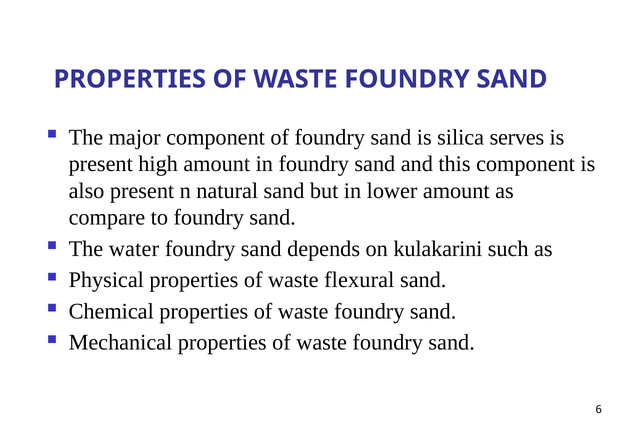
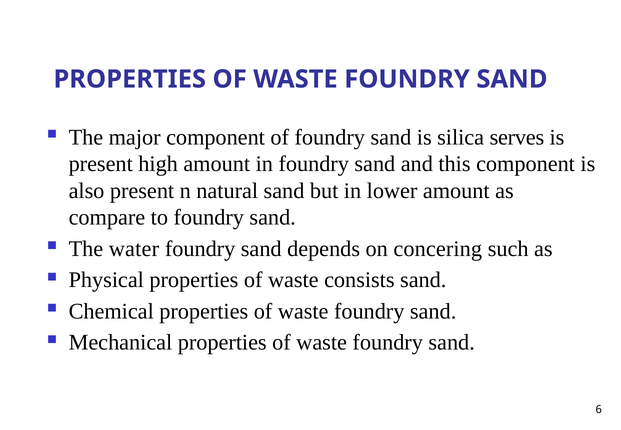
kulakarini: kulakarini -> concering
flexural: flexural -> consists
